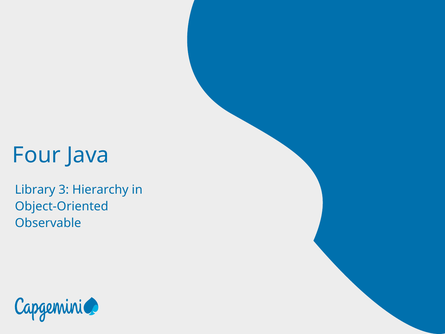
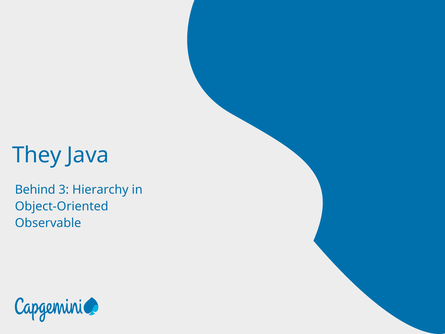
Four: Four -> They
Library: Library -> Behind
